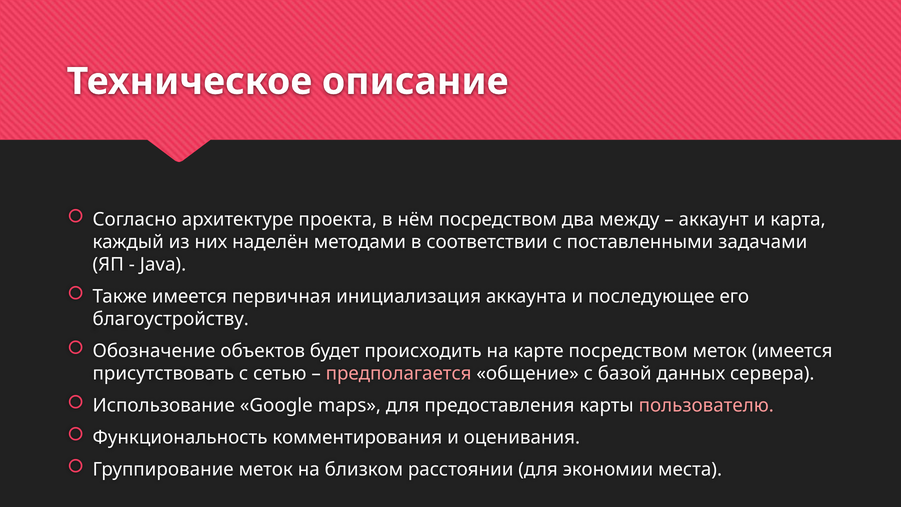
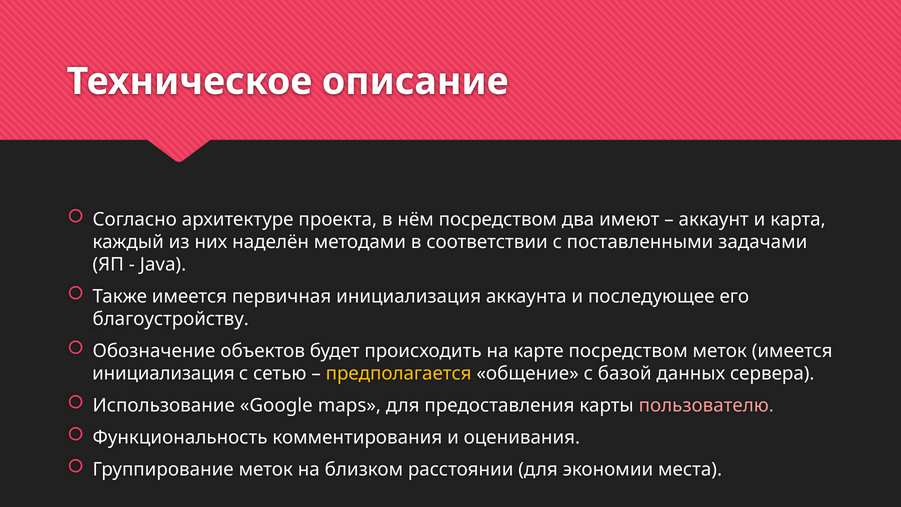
между: между -> имеют
присутствовать at (163, 373): присутствовать -> инициализация
предполагается colour: pink -> yellow
